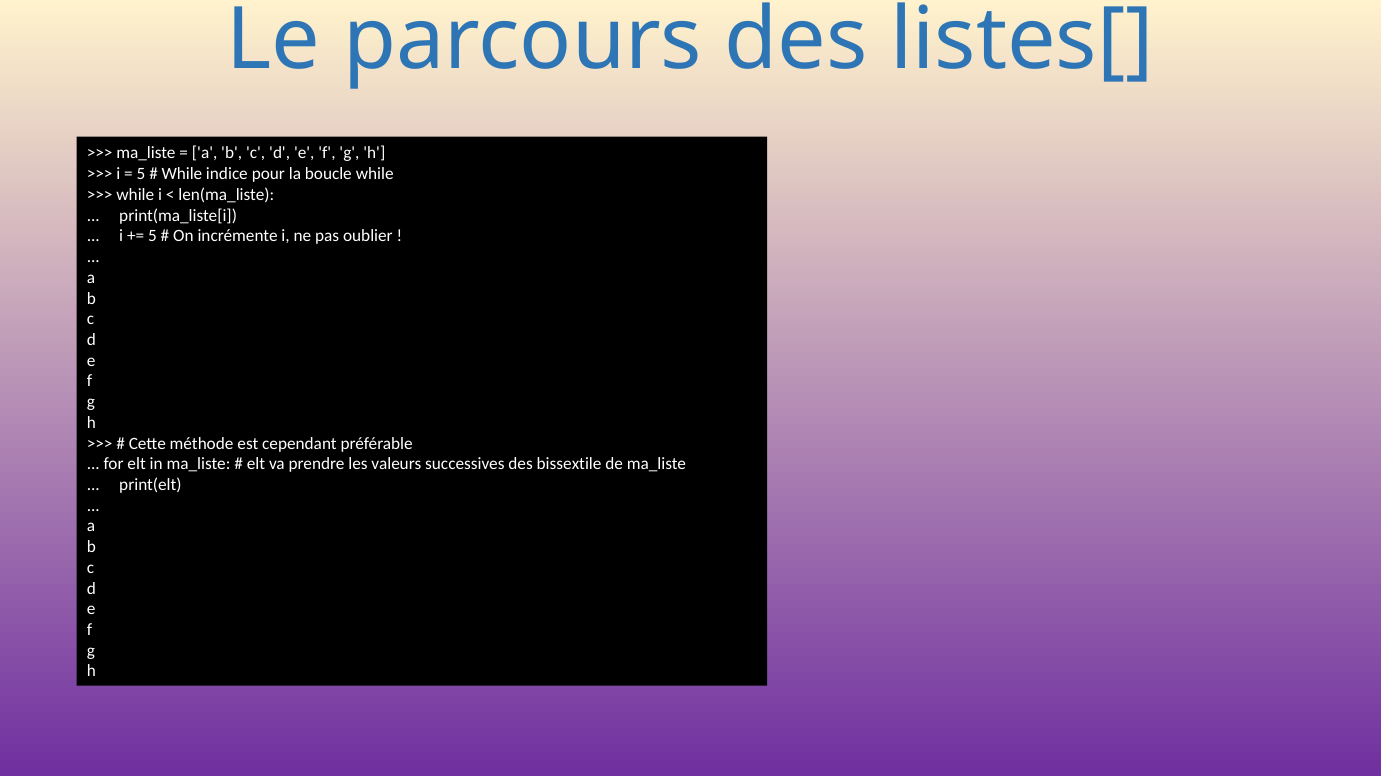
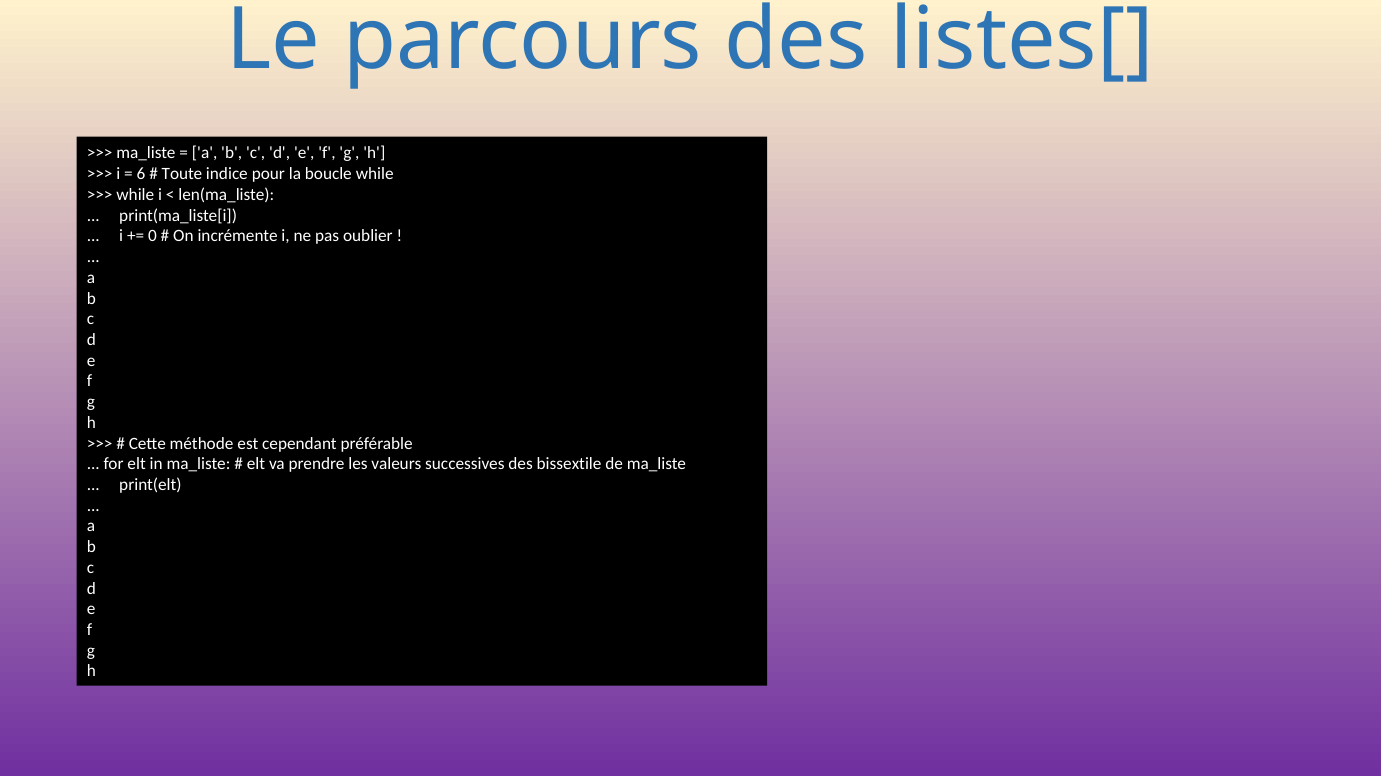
5 at (141, 174): 5 -> 6
While at (182, 174): While -> Toute
5 at (152, 236): 5 -> 0
